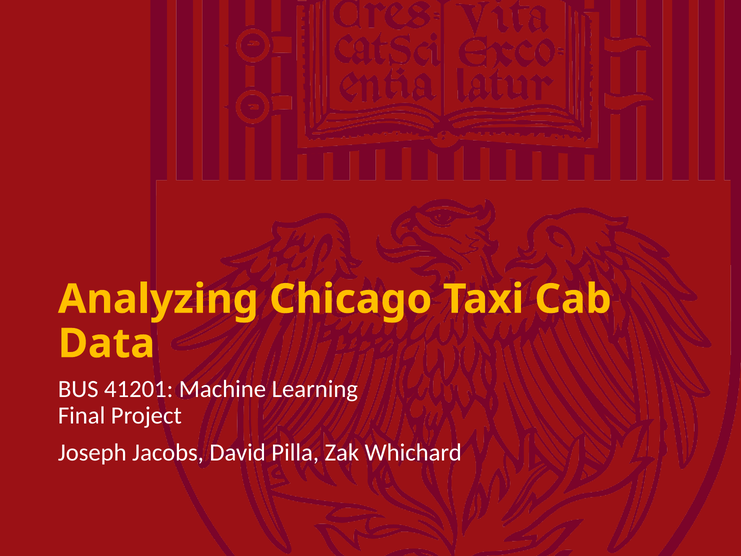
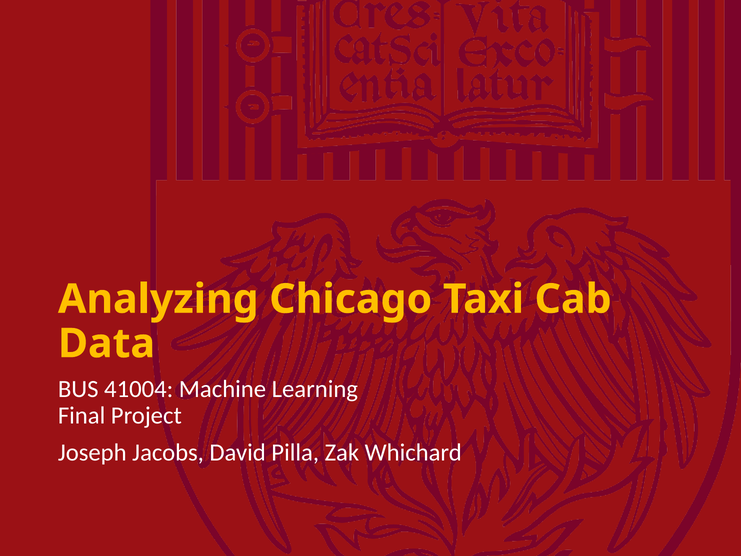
41201: 41201 -> 41004
